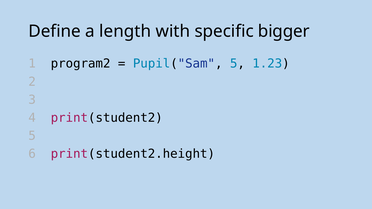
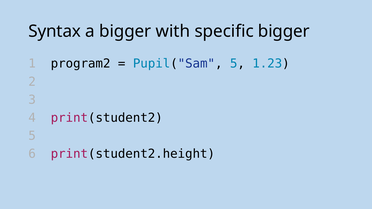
Define: Define -> Syntax
a length: length -> bigger
